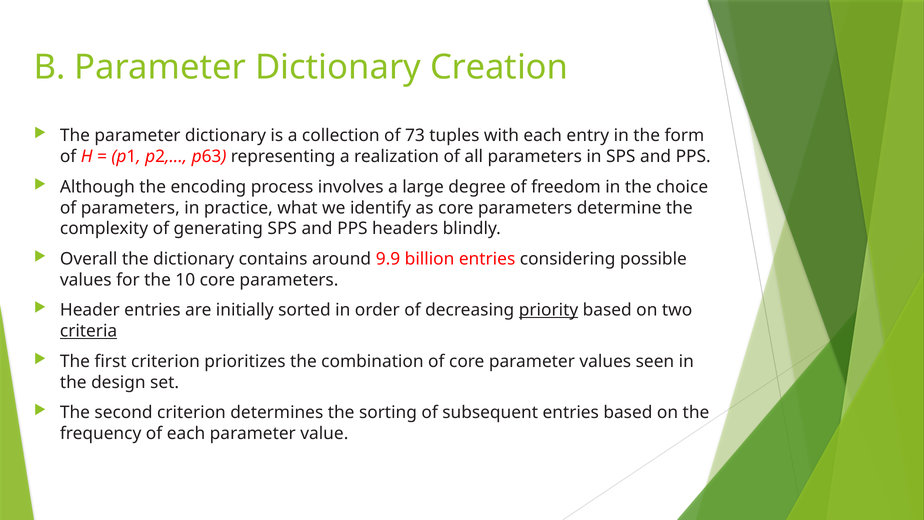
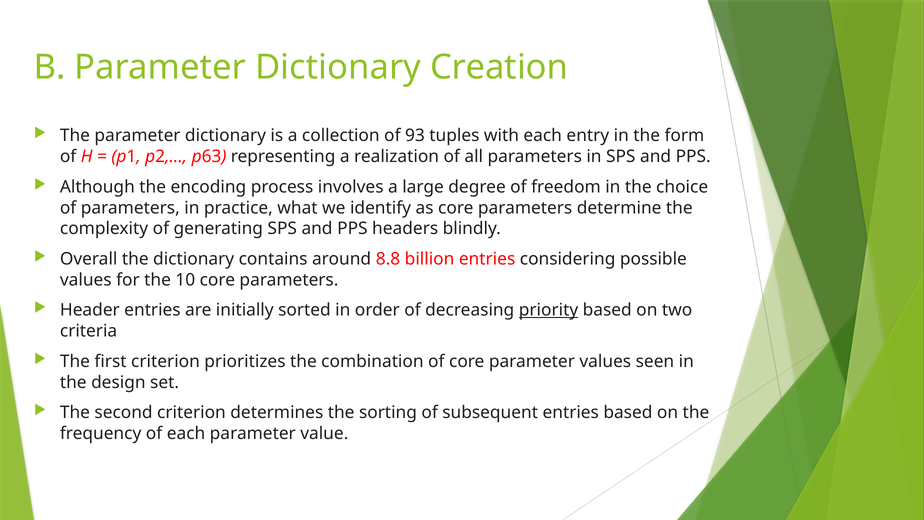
73: 73 -> 93
9.9: 9.9 -> 8.8
criteria underline: present -> none
